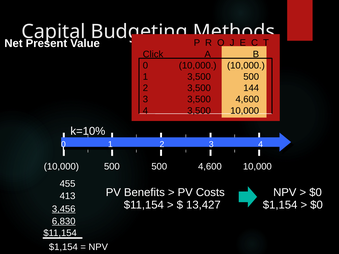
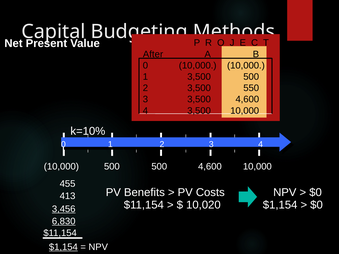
Click: Click -> After
144: 144 -> 550
13,427: 13,427 -> 10,020
$1,154 at (63, 247) underline: none -> present
